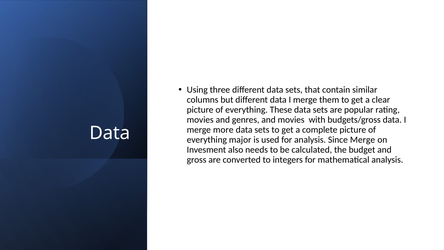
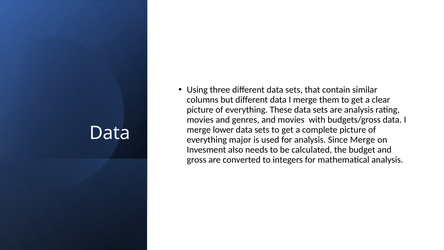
are popular: popular -> analysis
more: more -> lower
